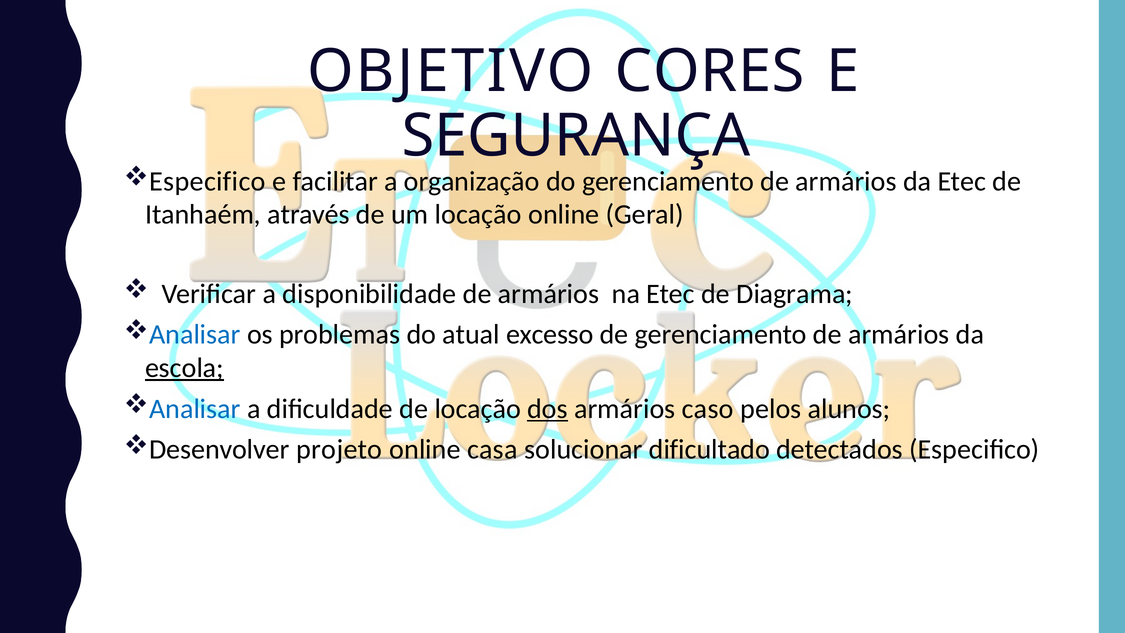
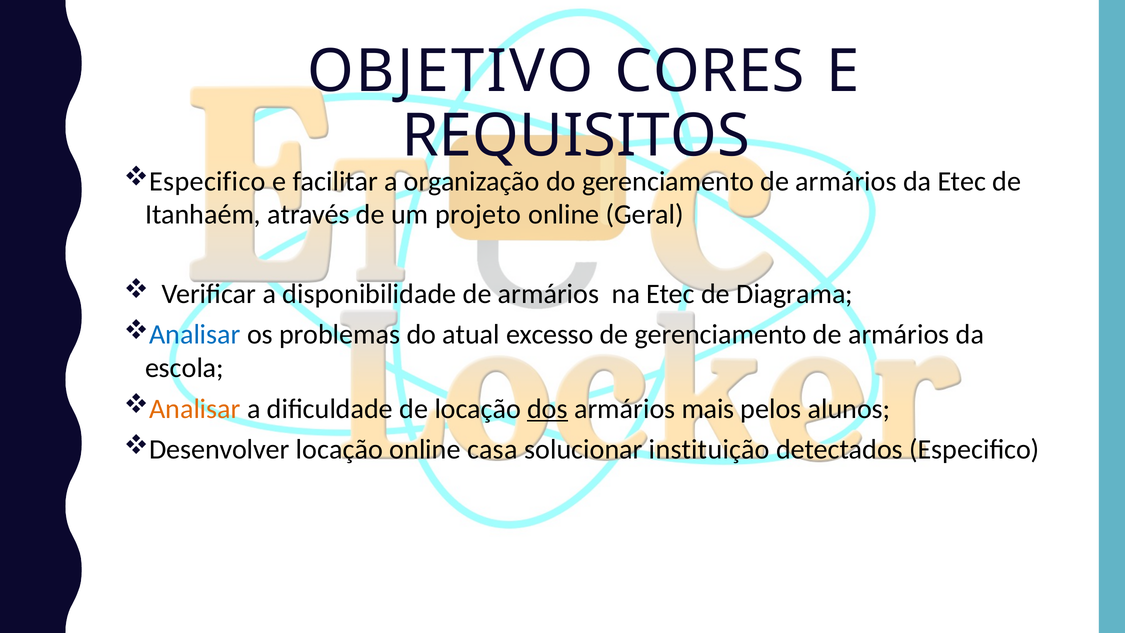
SEGURANÇA: SEGURANÇA -> REQUISITOS
um locação: locação -> projeto
escola underline: present -> none
Analisar at (195, 409) colour: blue -> orange
caso: caso -> mais
Desenvolver projeto: projeto -> locação
dificultado: dificultado -> instituição
